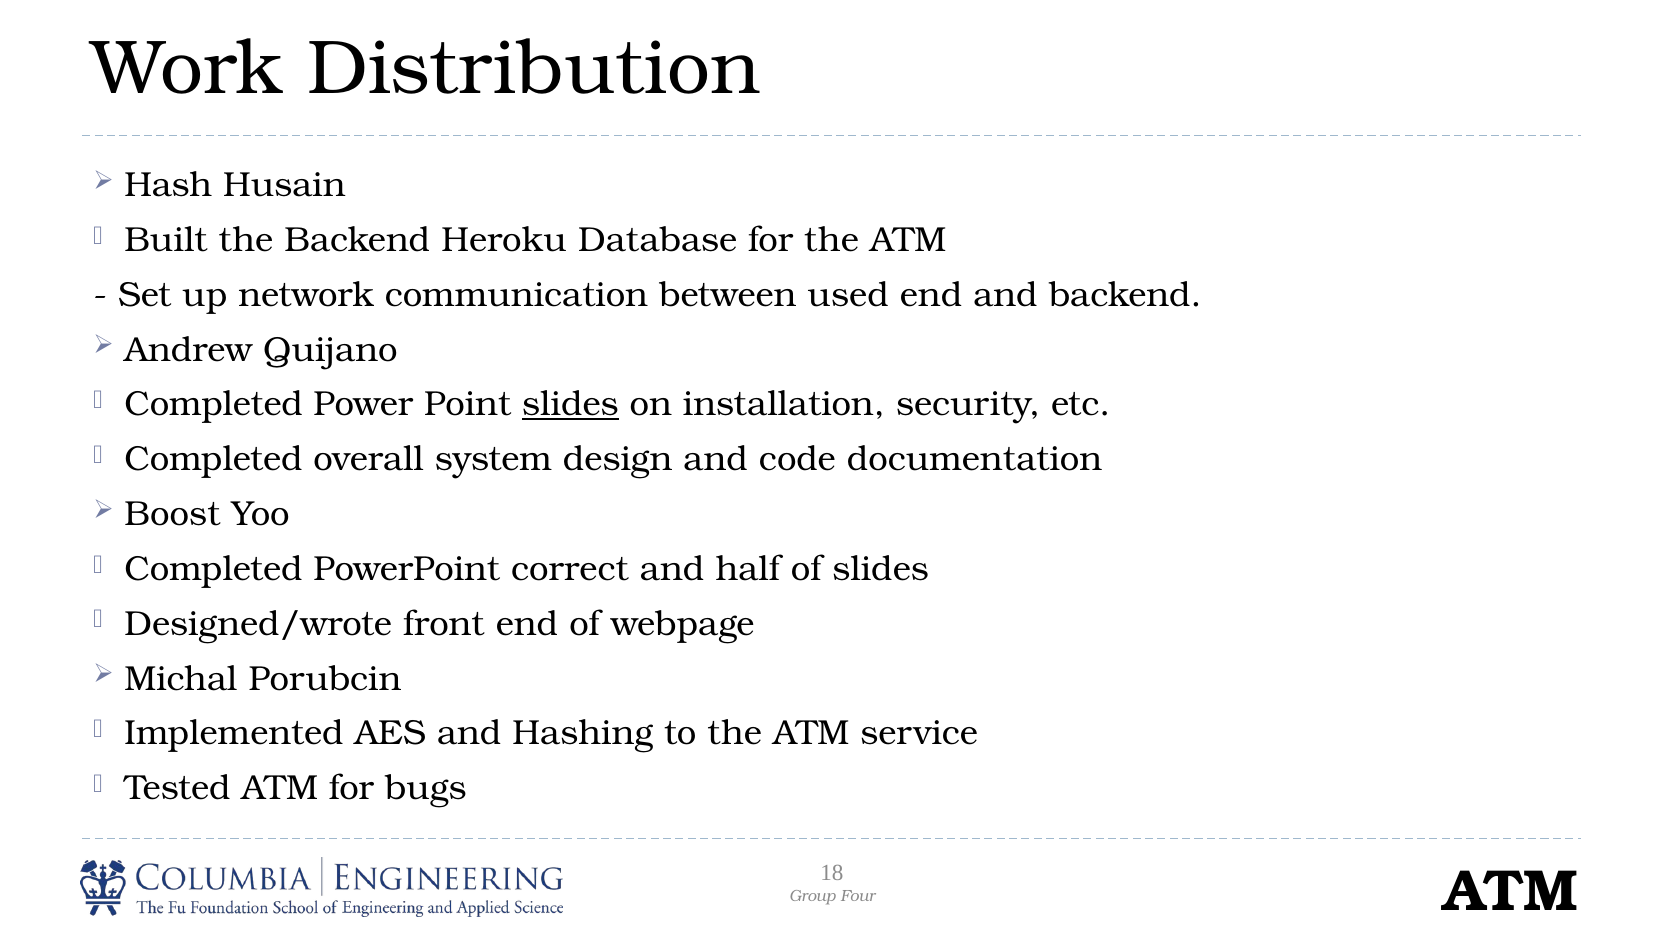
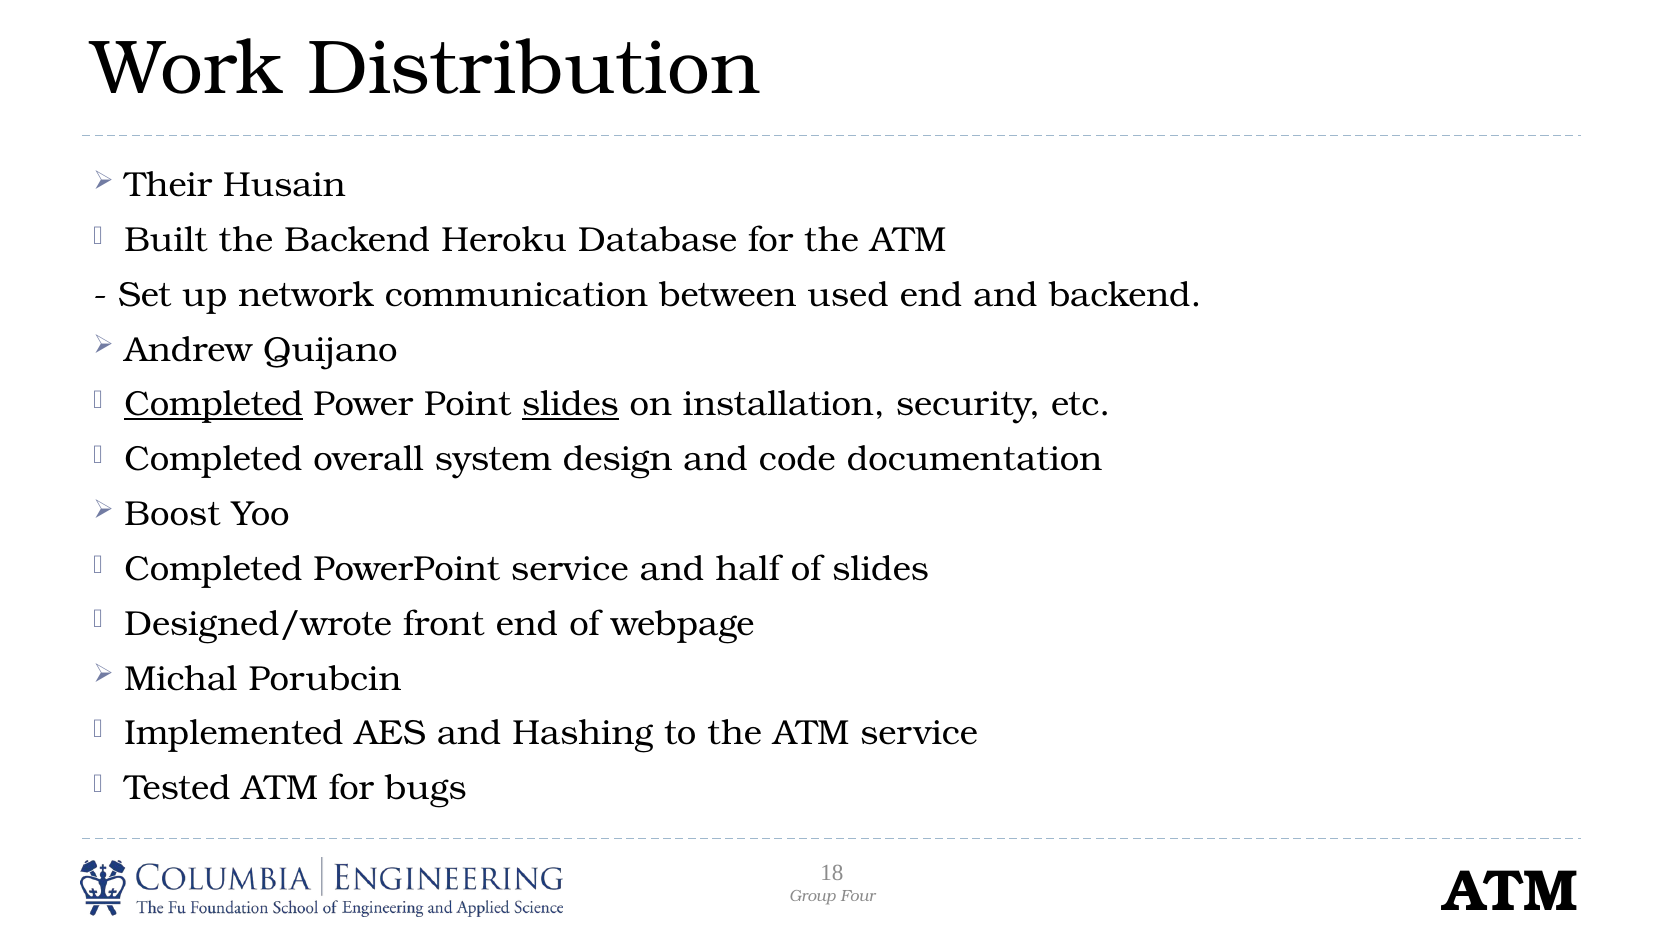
Hash: Hash -> Their
Completed at (214, 404) underline: none -> present
PowerPoint correct: correct -> service
